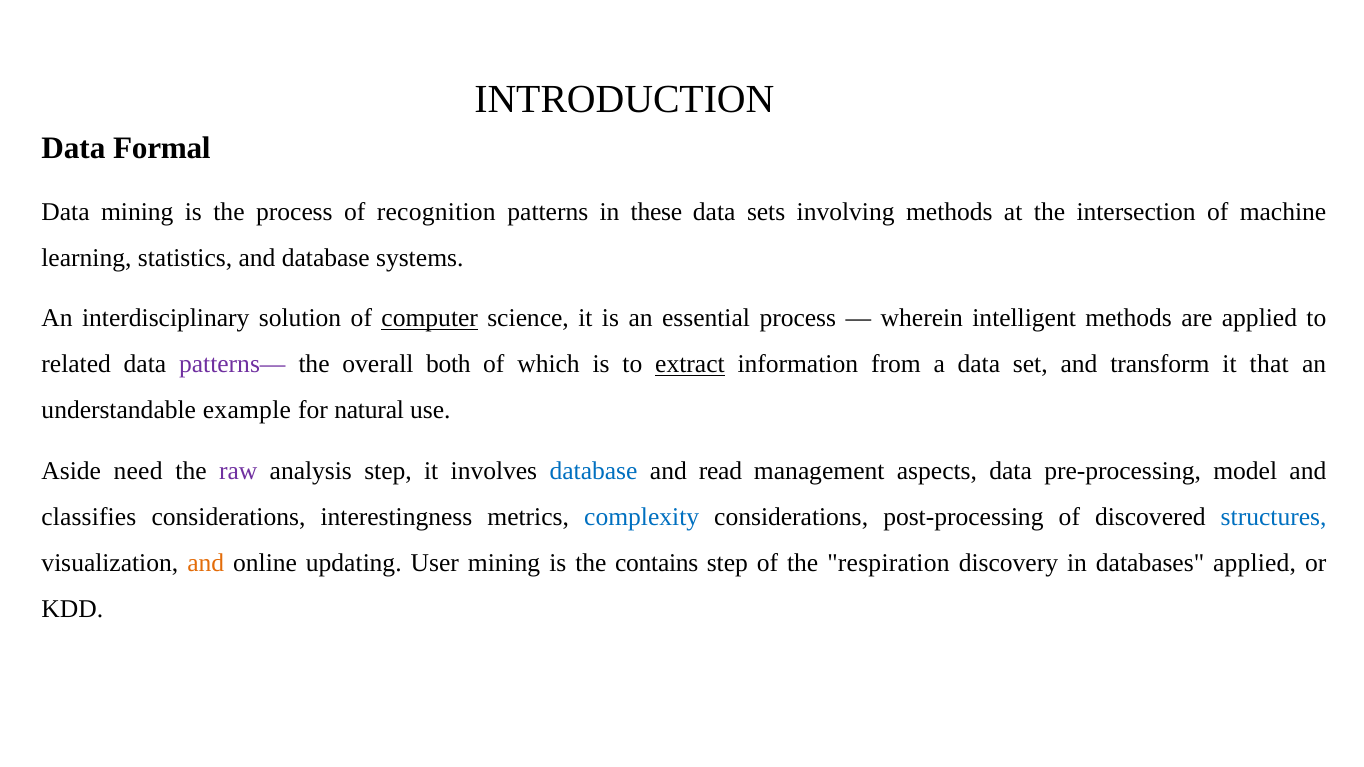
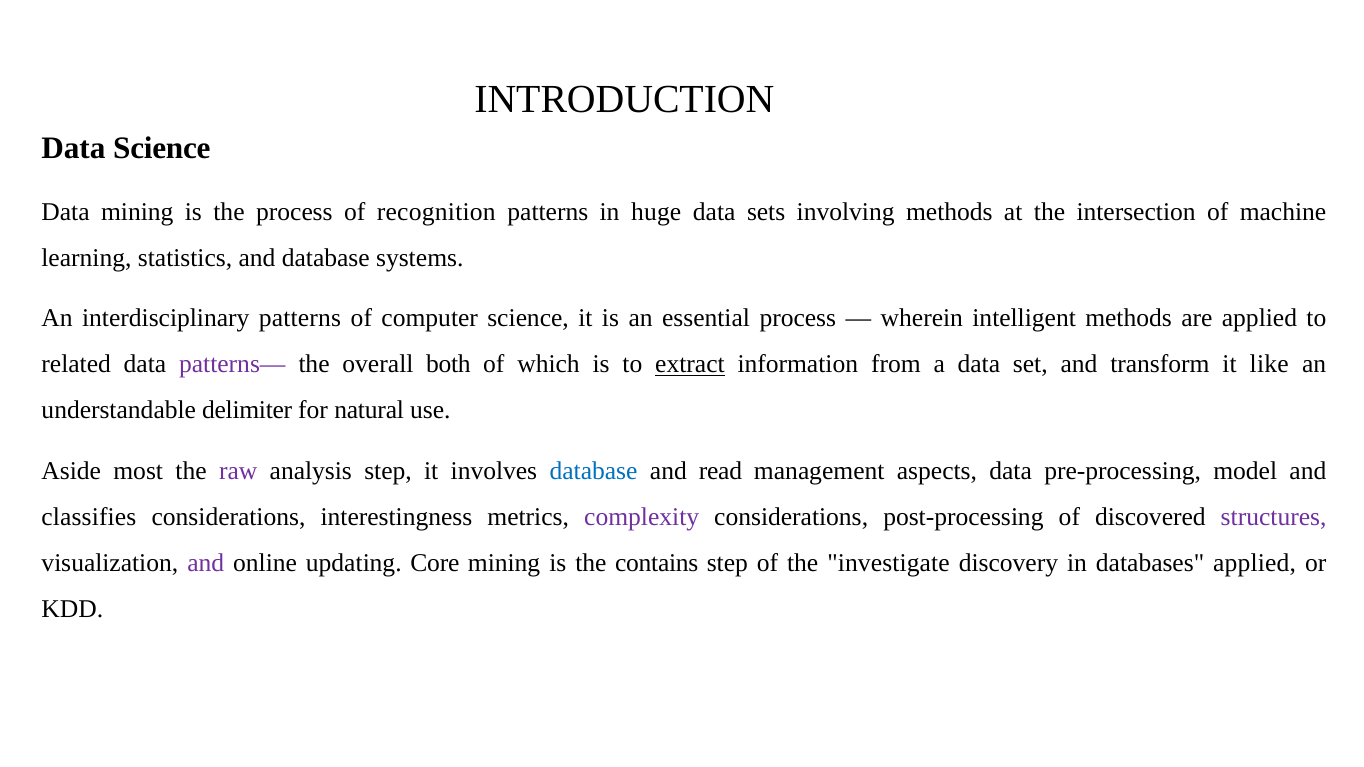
Data Formal: Formal -> Science
these: these -> huge
interdisciplinary solution: solution -> patterns
computer underline: present -> none
that: that -> like
example: example -> delimiter
need: need -> most
complexity colour: blue -> purple
structures colour: blue -> purple
and at (206, 563) colour: orange -> purple
User: User -> Core
respiration: respiration -> investigate
